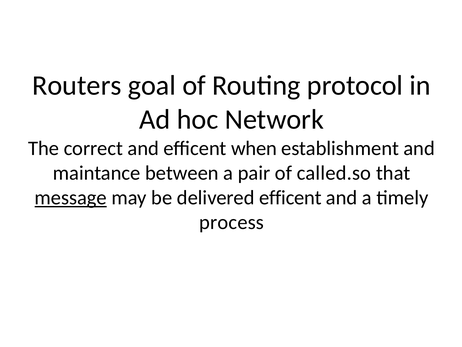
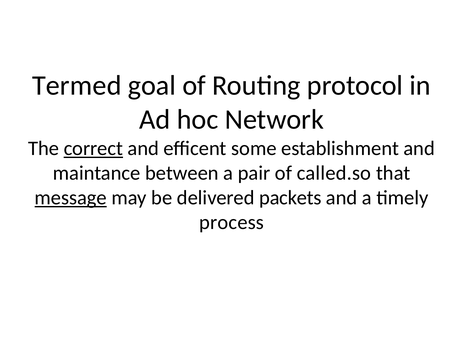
Routers: Routers -> Termed
correct underline: none -> present
when: when -> some
delivered efficent: efficent -> packets
